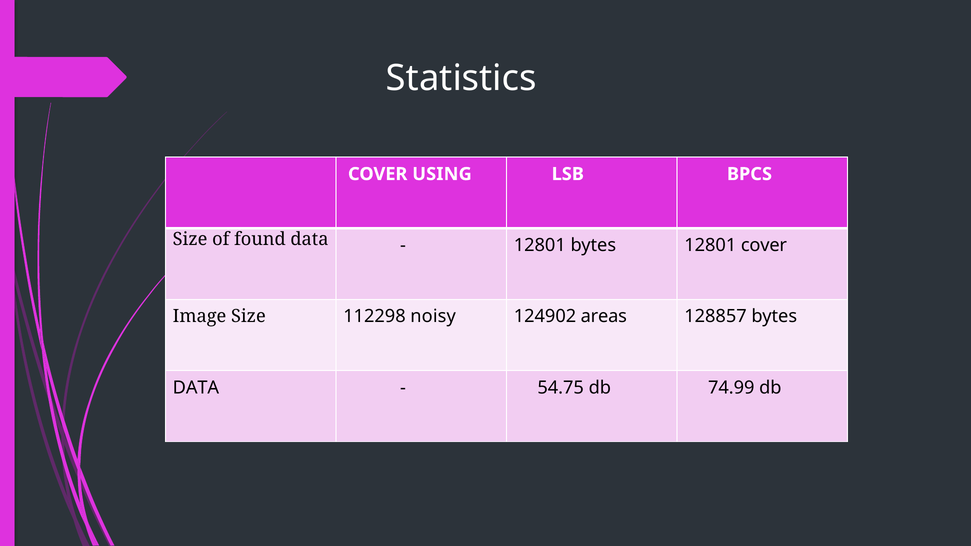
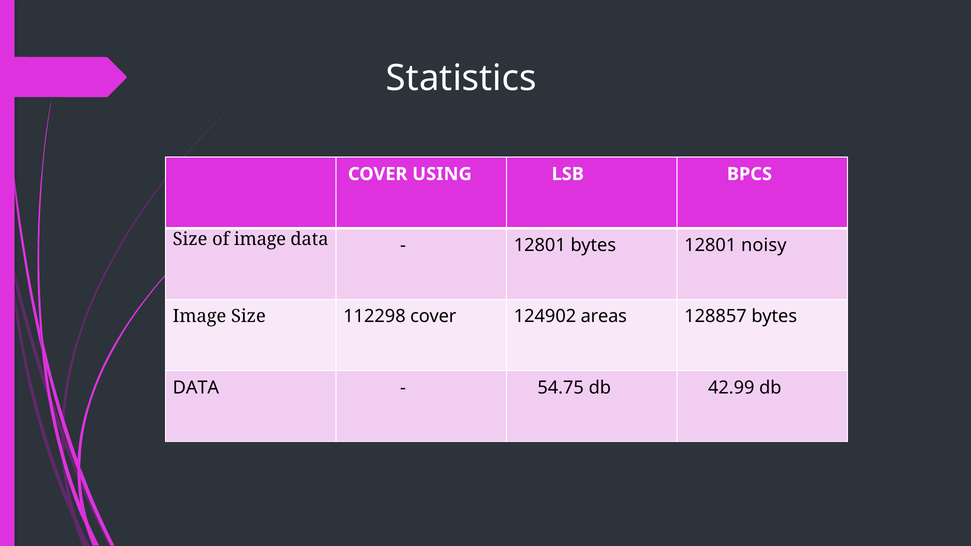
of found: found -> image
12801 cover: cover -> noisy
112298 noisy: noisy -> cover
74.99: 74.99 -> 42.99
